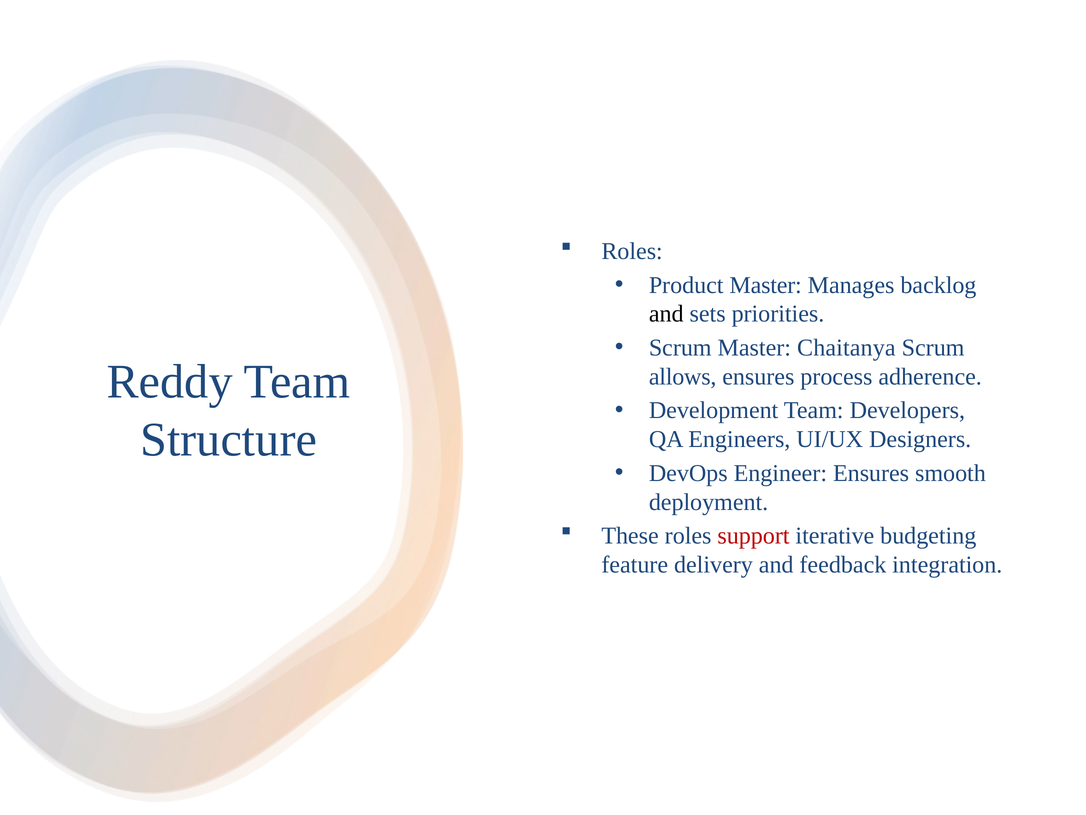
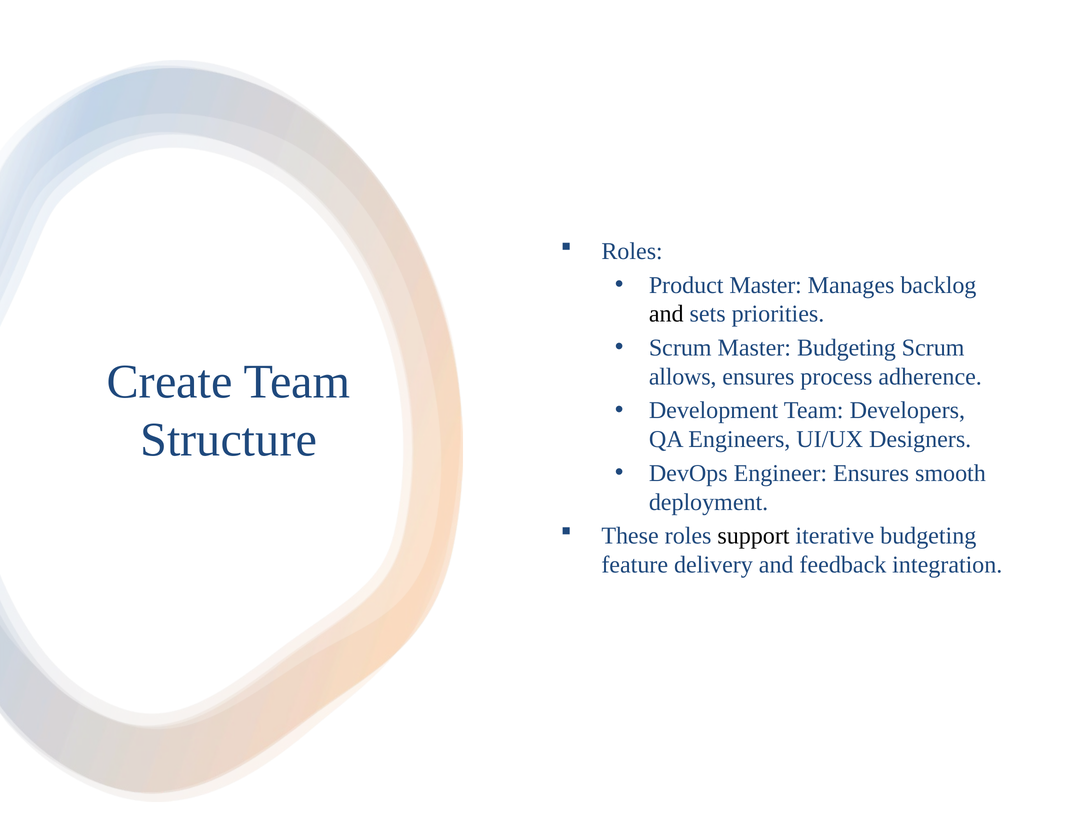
Master Chaitanya: Chaitanya -> Budgeting
Reddy: Reddy -> Create
support colour: red -> black
